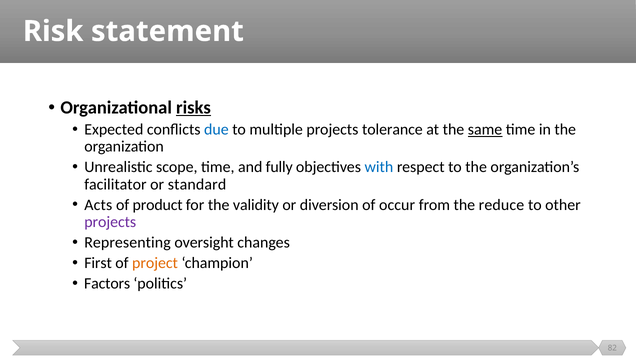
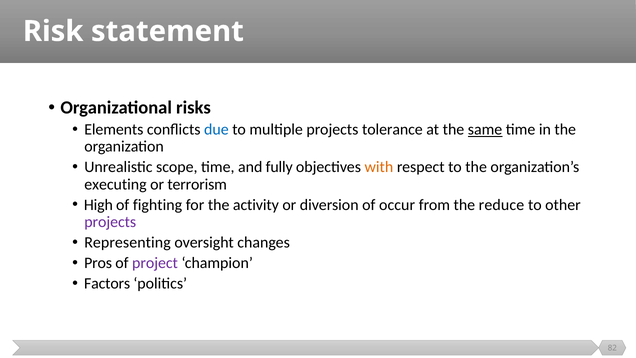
risks underline: present -> none
Expected: Expected -> Elements
with colour: blue -> orange
facilitator: facilitator -> executing
standard: standard -> terrorism
Acts: Acts -> High
product: product -> fighting
validity: validity -> activity
First: First -> Pros
project colour: orange -> purple
